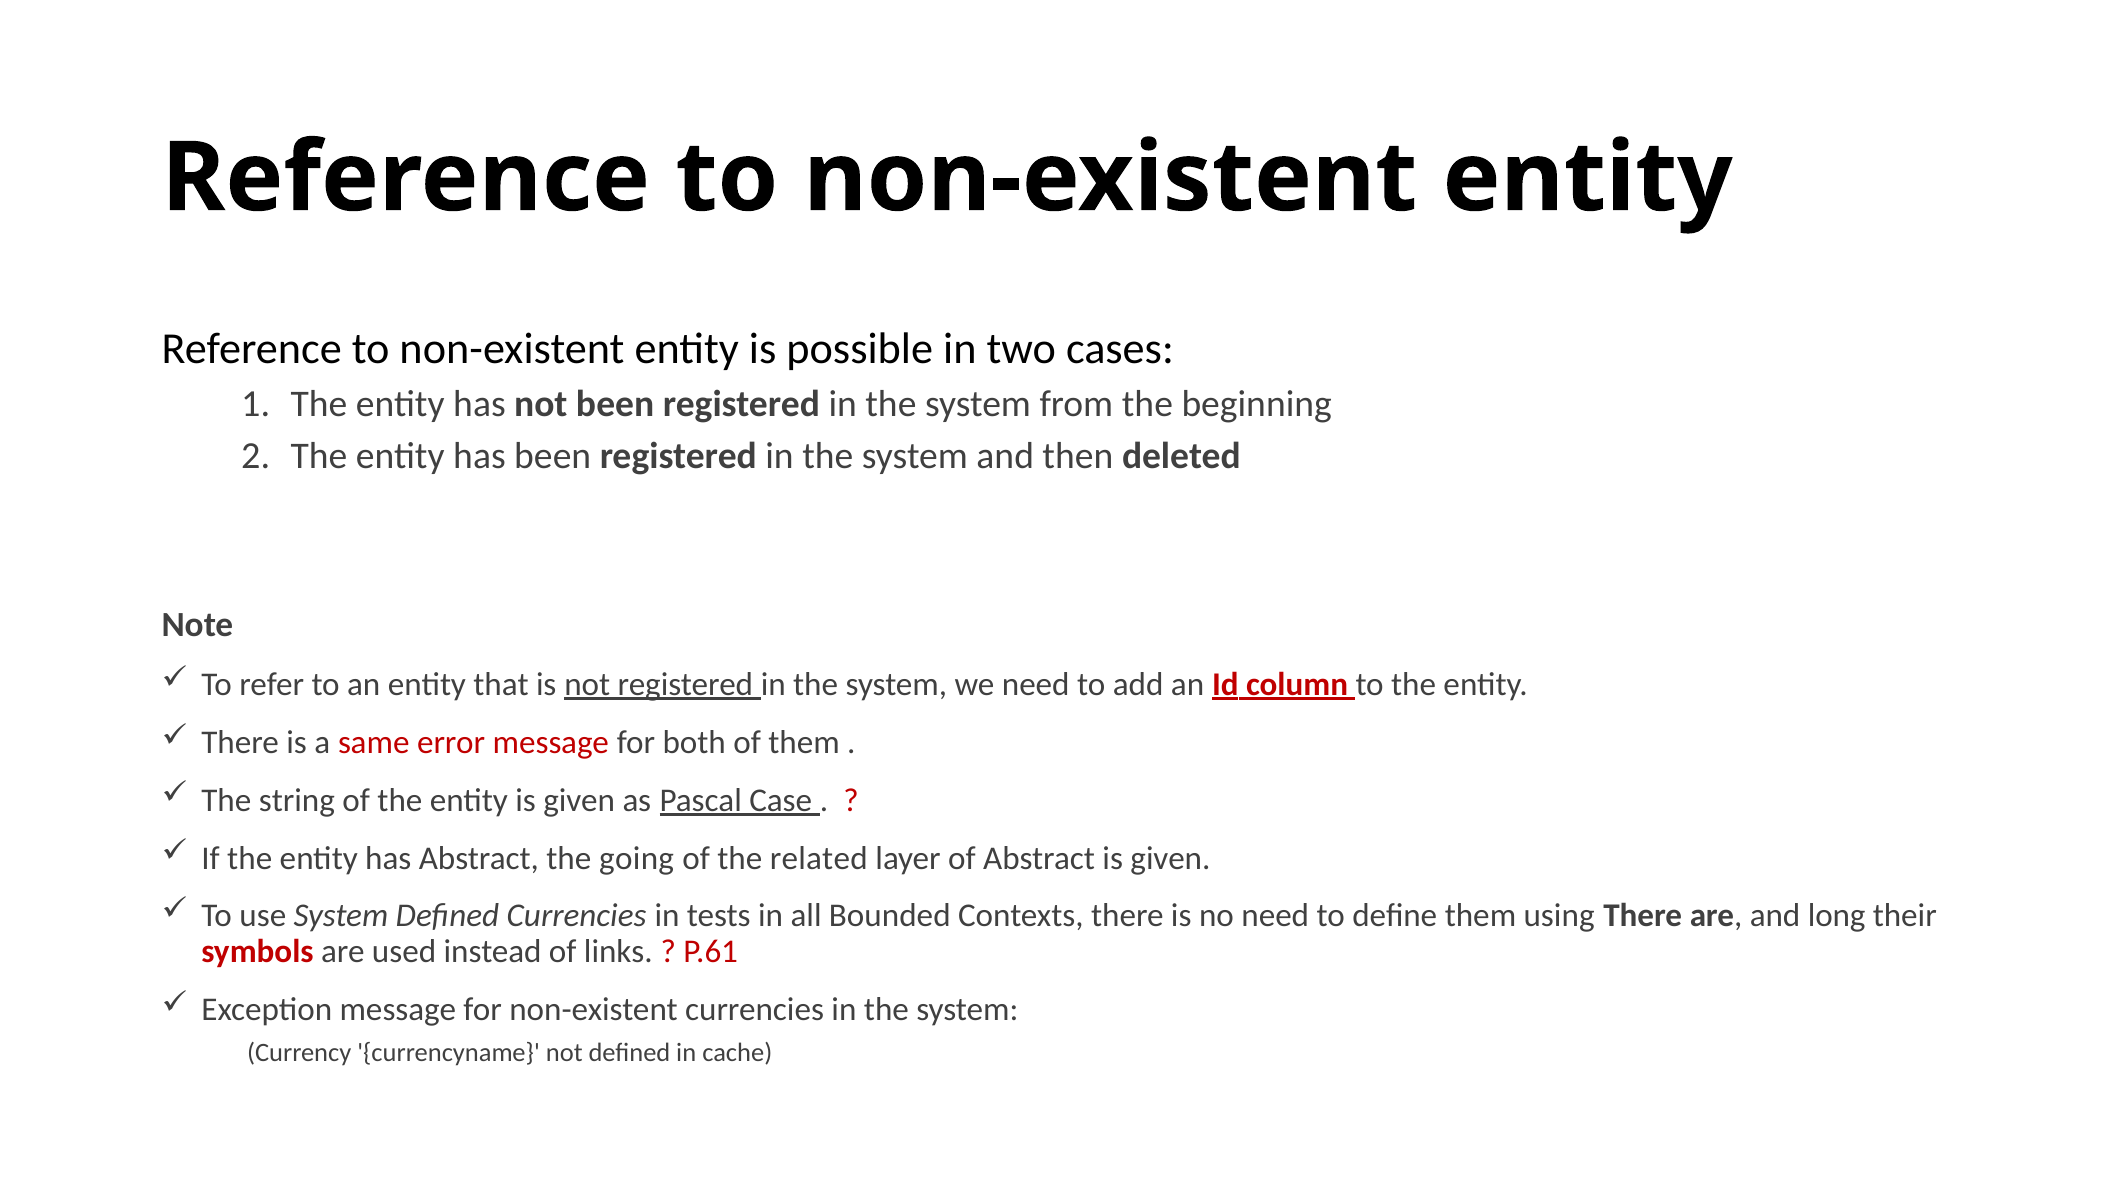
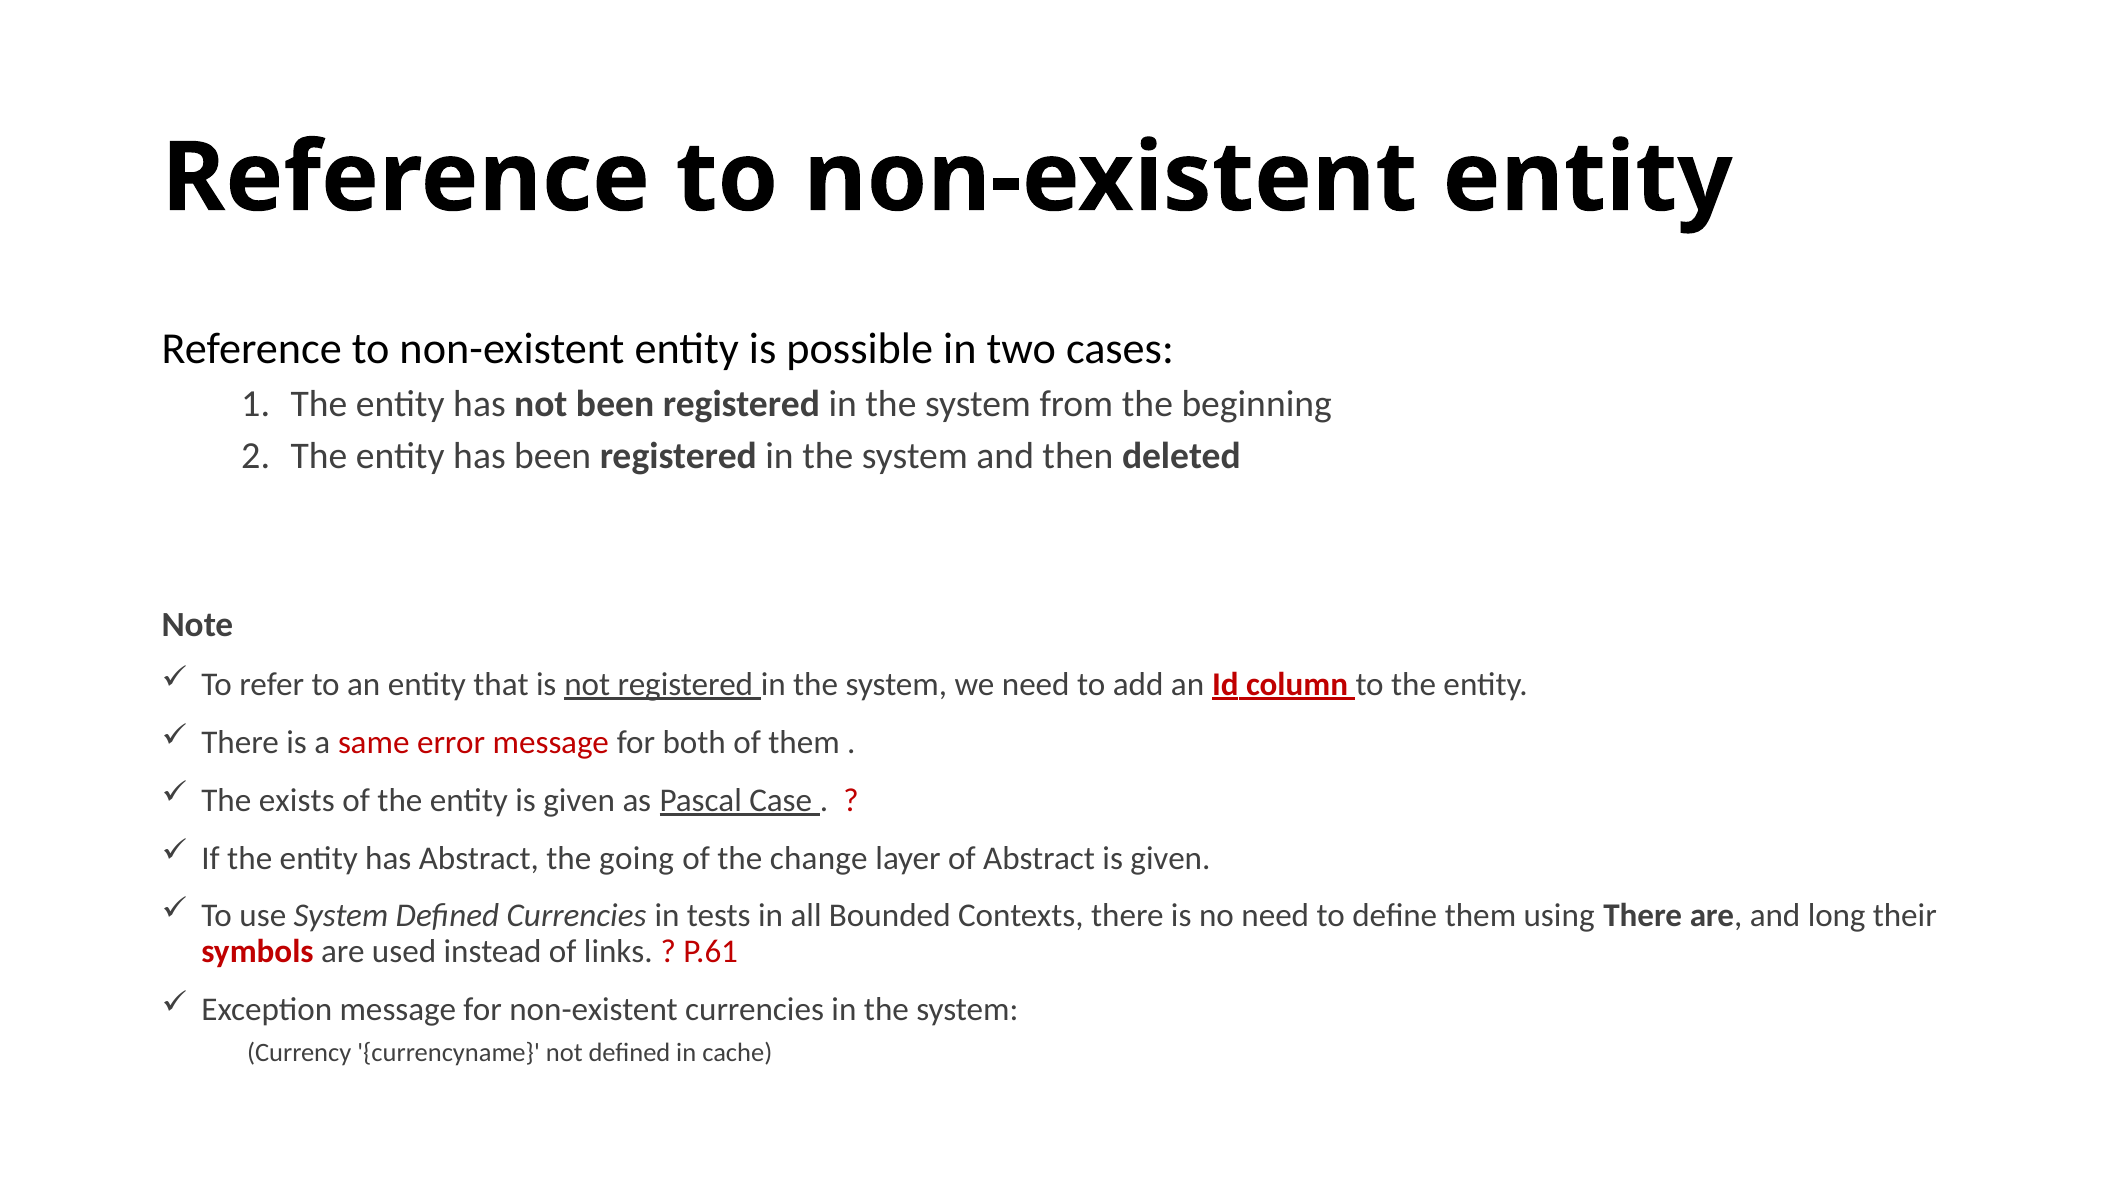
string: string -> exists
related: related -> change
